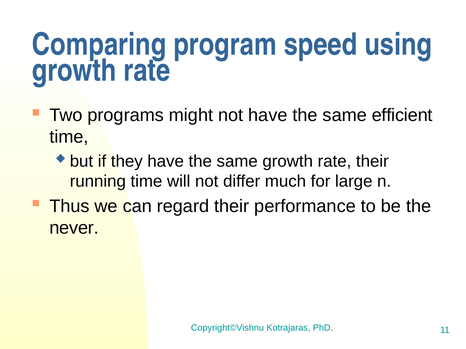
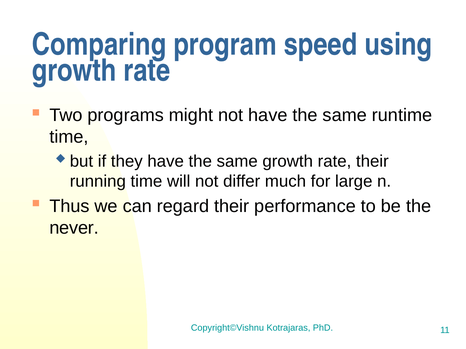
efficient: efficient -> runtime
